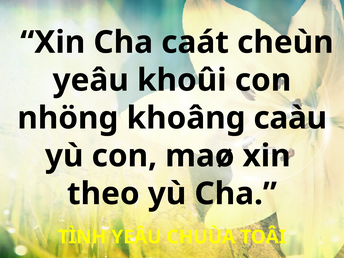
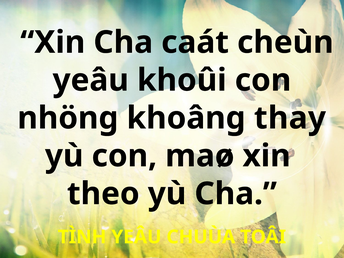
caàu: caàu -> thay
